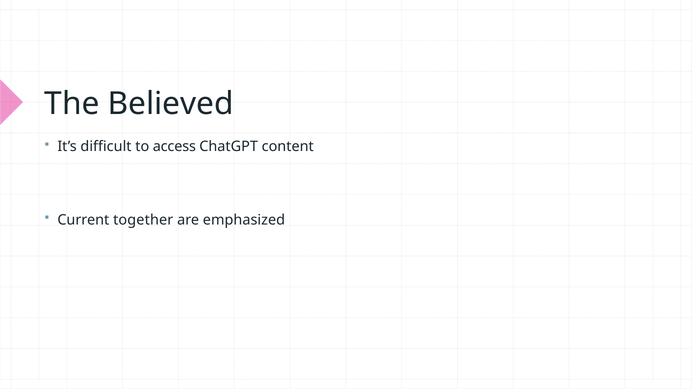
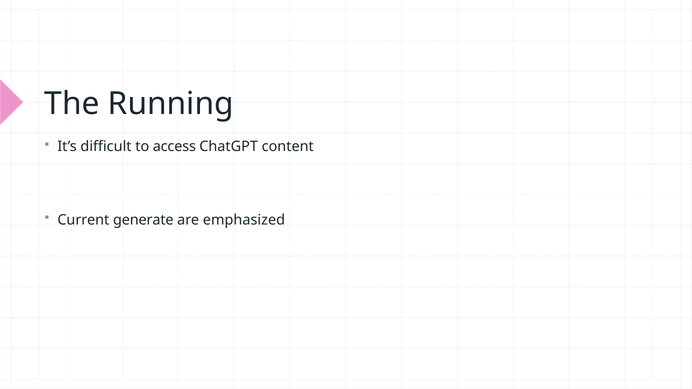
Believed: Believed -> Running
together: together -> generate
